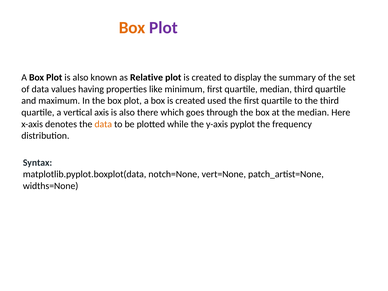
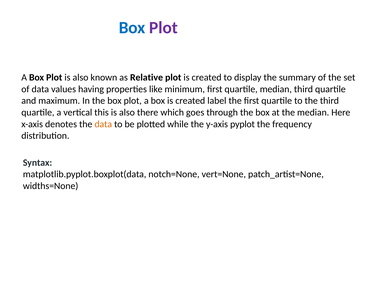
Box at (132, 28) colour: orange -> blue
used: used -> label
axis: axis -> this
